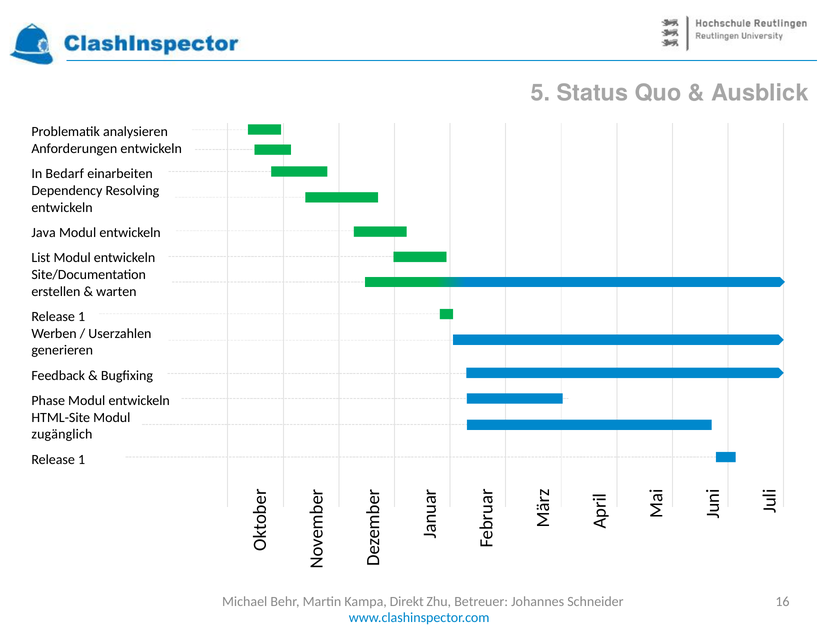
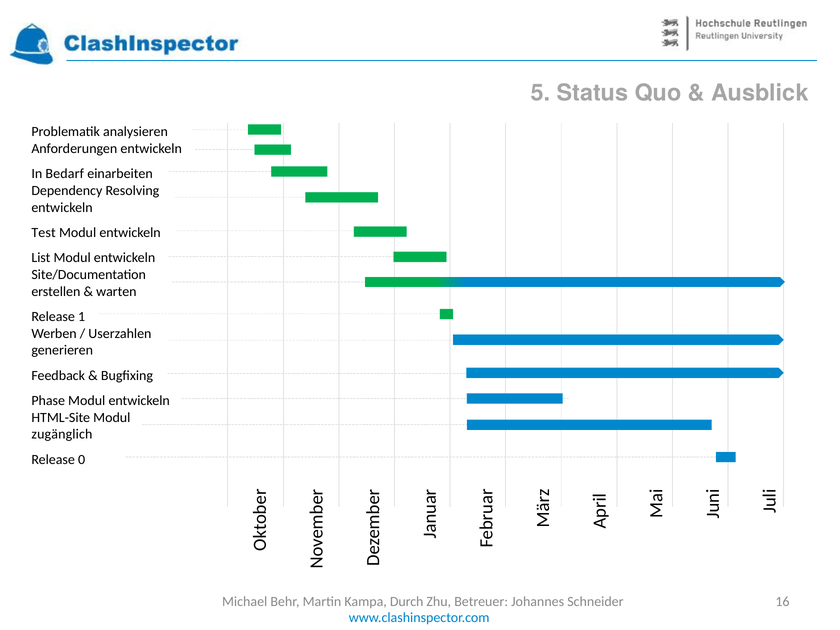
Java: Java -> Test
1 at (82, 459): 1 -> 0
Direkt: Direkt -> Durch
